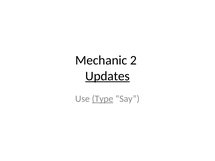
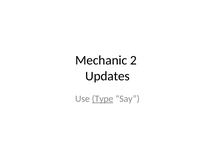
Updates underline: present -> none
